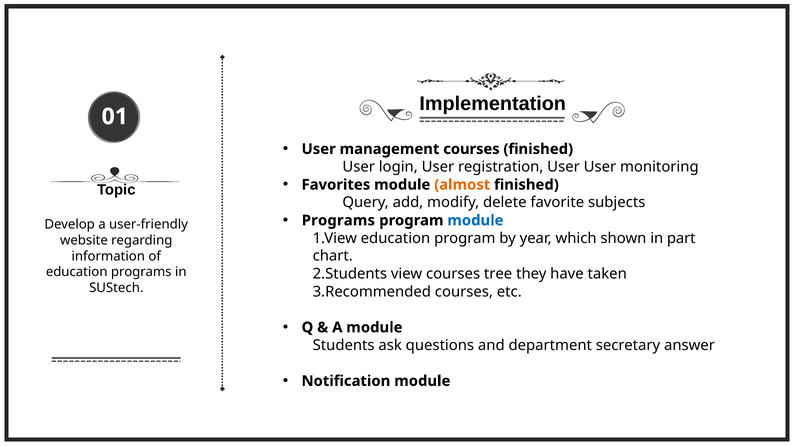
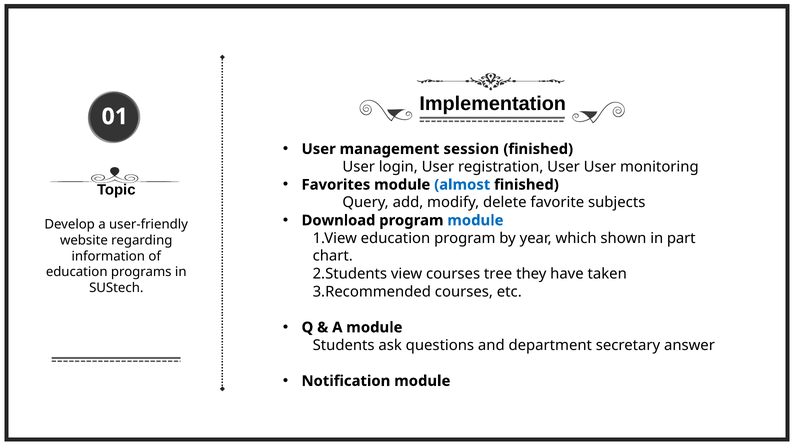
management courses: courses -> session
almost colour: orange -> blue
Programs at (338, 221): Programs -> Download
